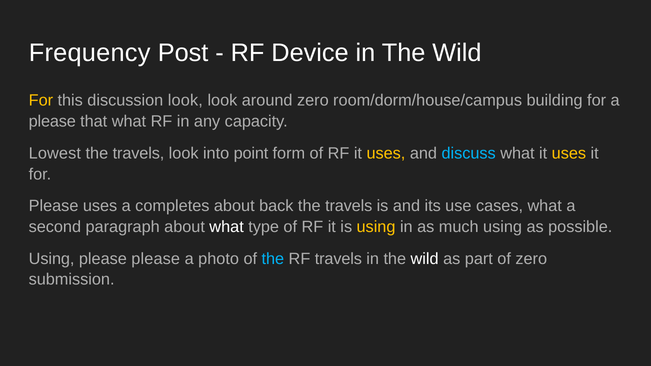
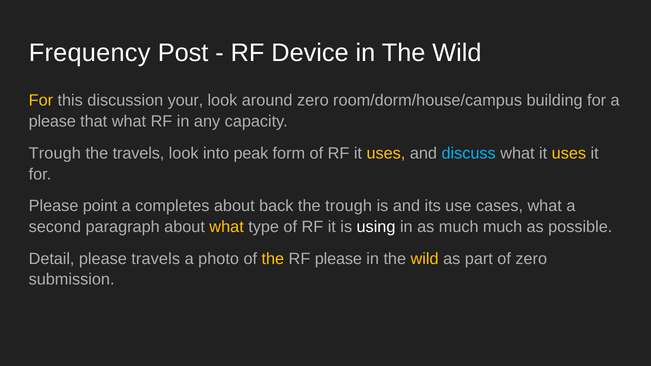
discussion look: look -> your
Lowest at (55, 153): Lowest -> Trough
point: point -> peak
Please uses: uses -> point
travels at (349, 206): travels -> trough
what at (227, 227) colour: white -> yellow
using at (376, 227) colour: yellow -> white
much using: using -> much
Using at (52, 259): Using -> Detail
please please: please -> travels
the at (273, 259) colour: light blue -> yellow
RF travels: travels -> please
wild at (425, 259) colour: white -> yellow
